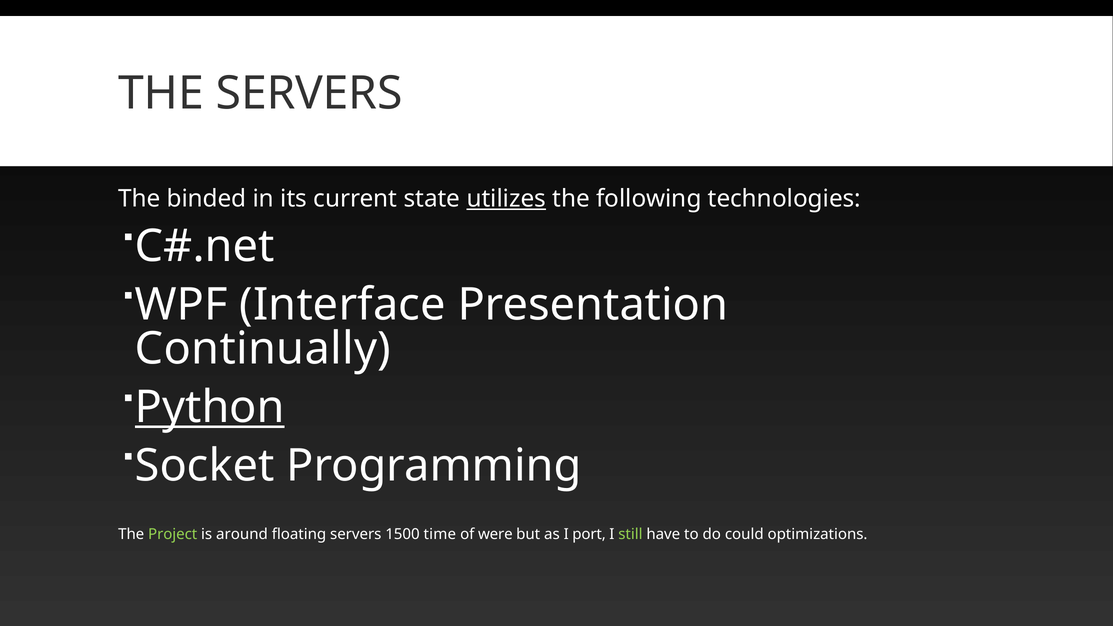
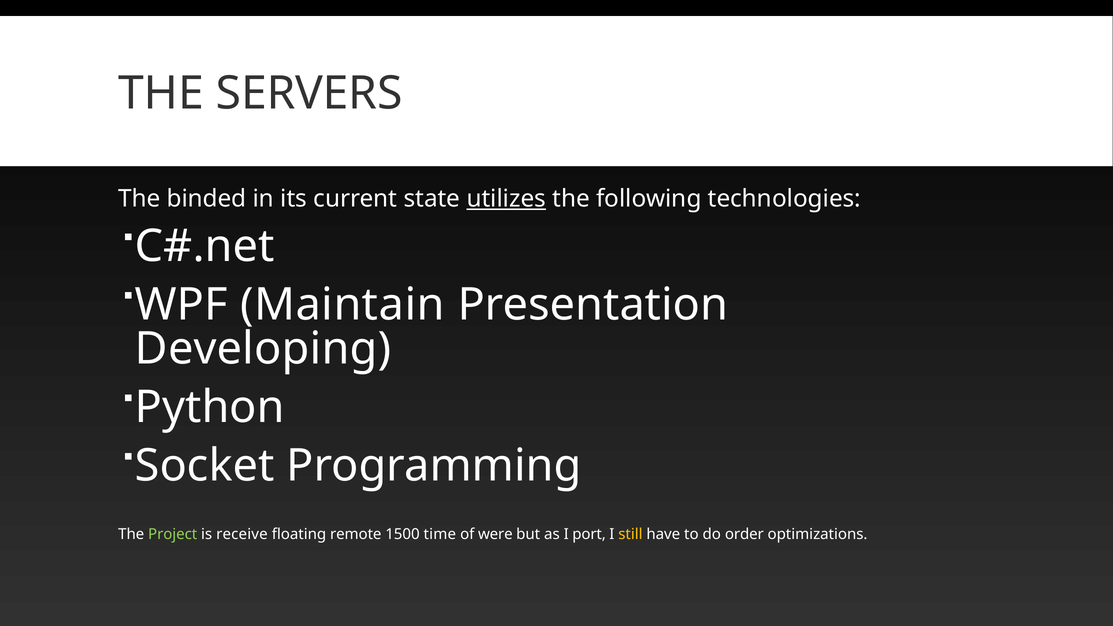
Interface: Interface -> Maintain
Continually: Continually -> Developing
Python underline: present -> none
around: around -> receive
floating servers: servers -> remote
still colour: light green -> yellow
could: could -> order
